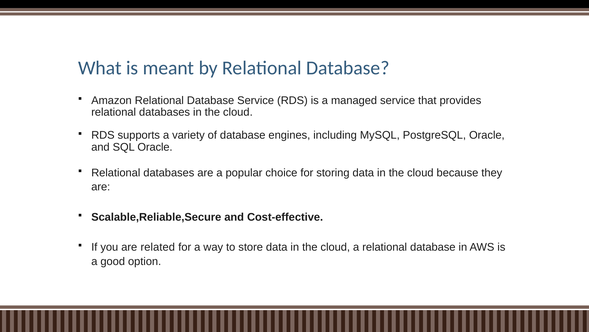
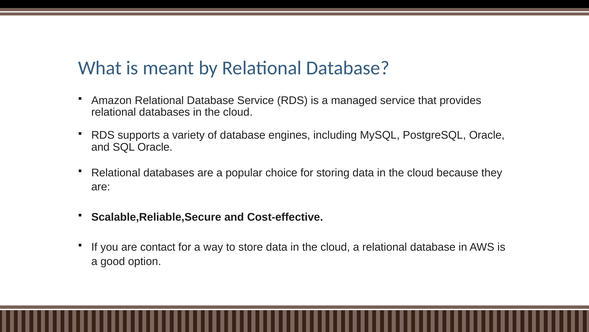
related: related -> contact
